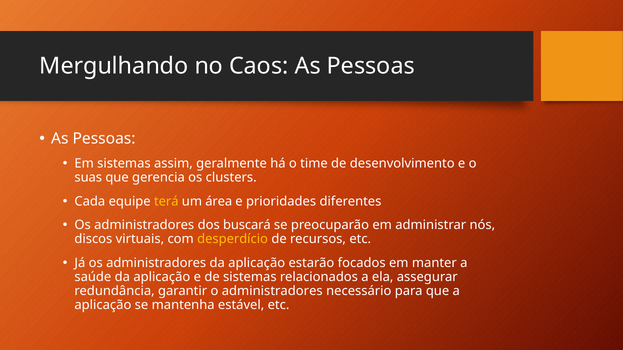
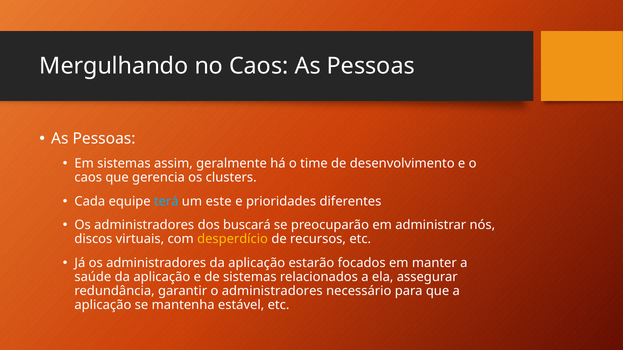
suas at (88, 178): suas -> caos
terá colour: yellow -> light blue
área: área -> este
